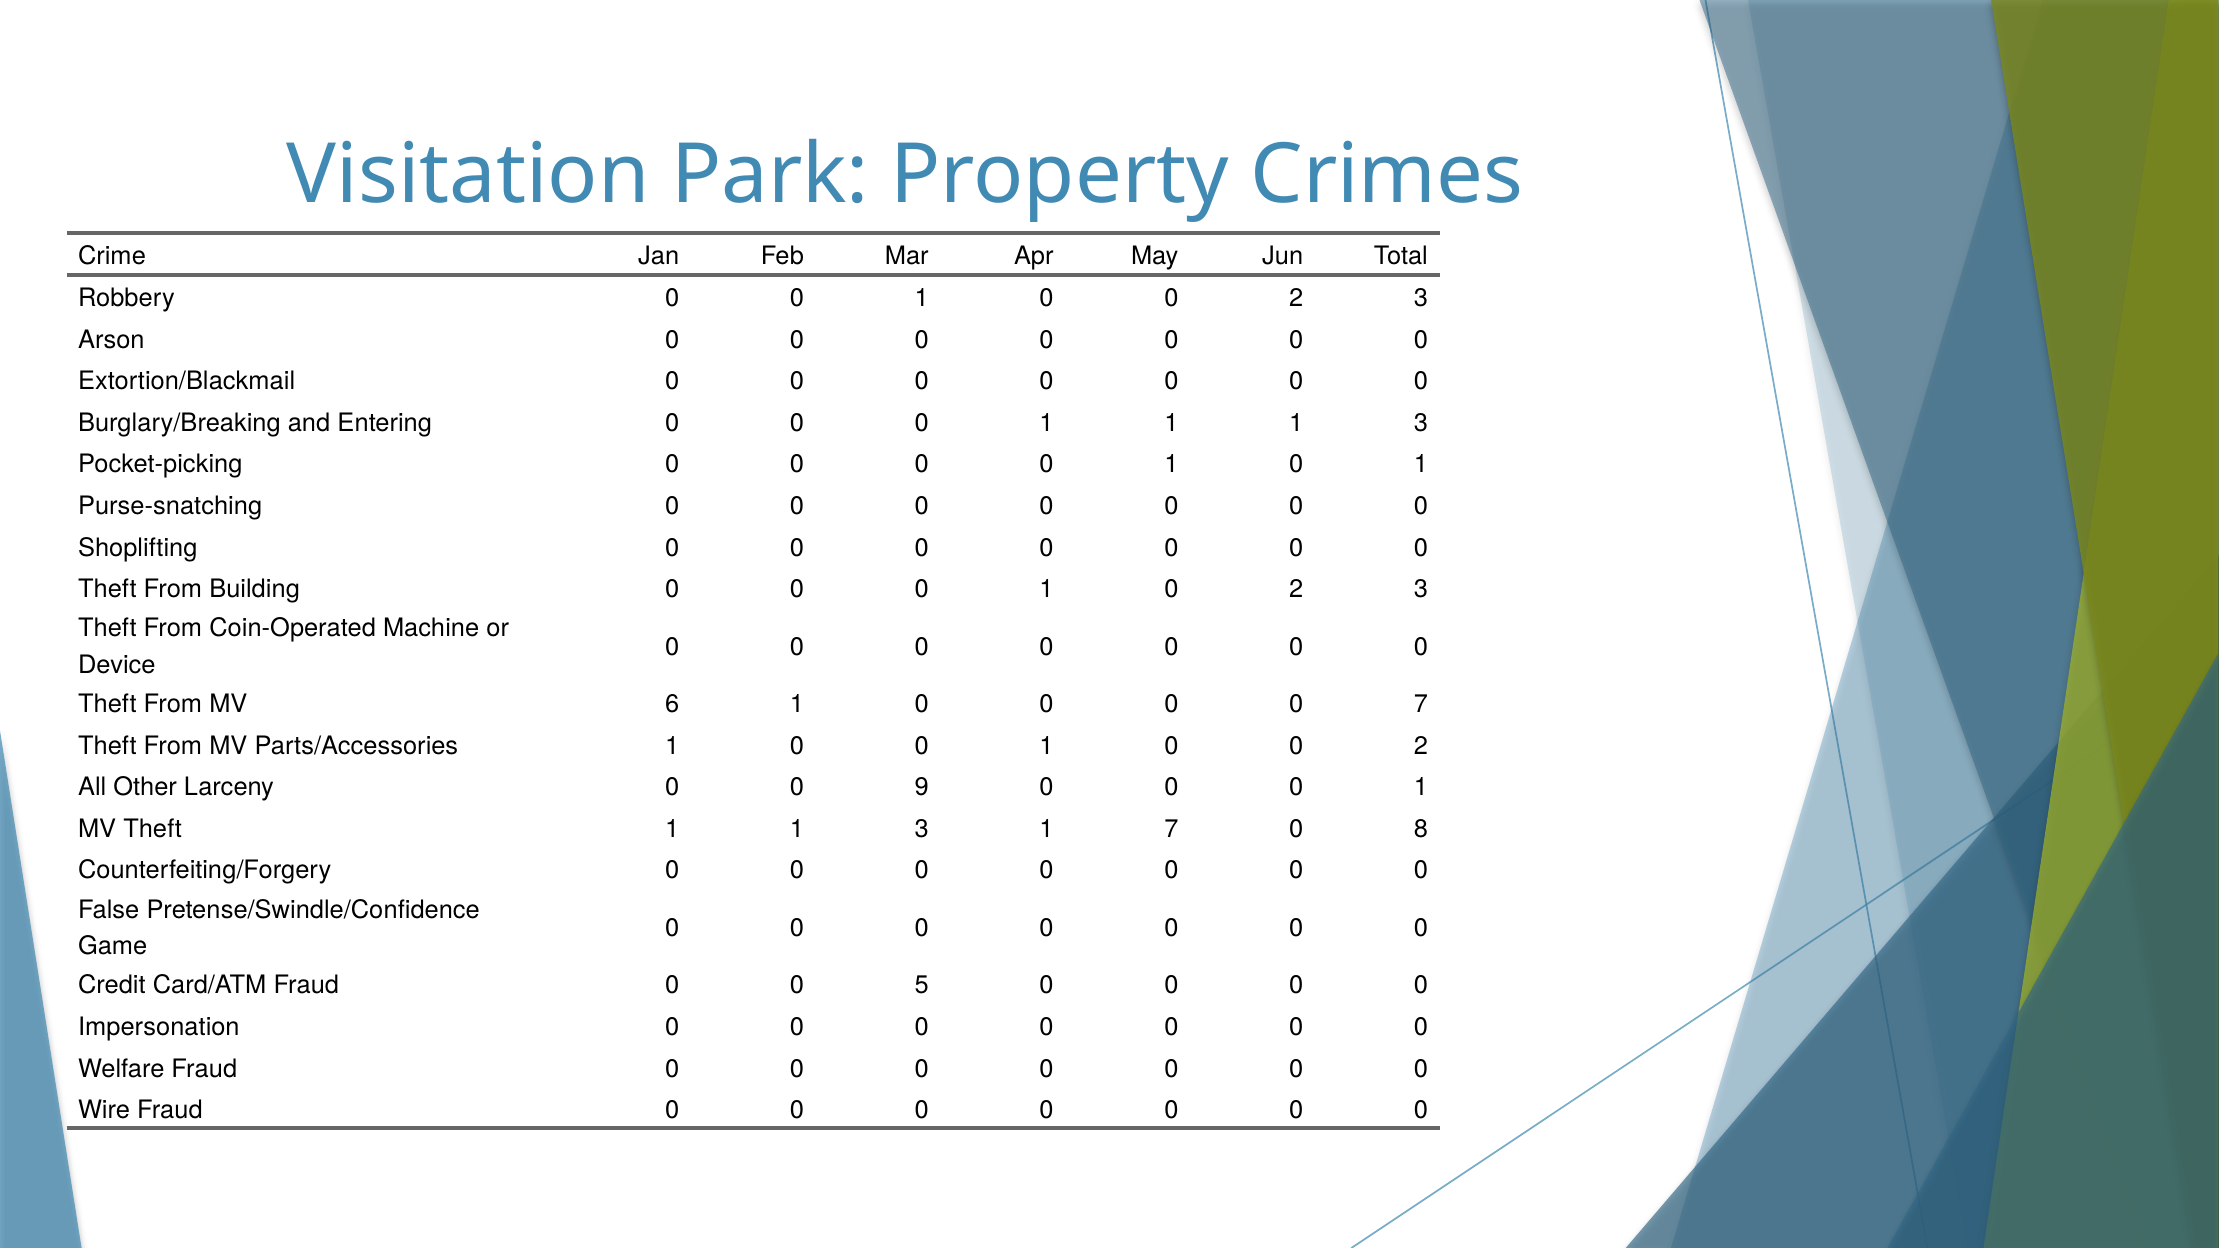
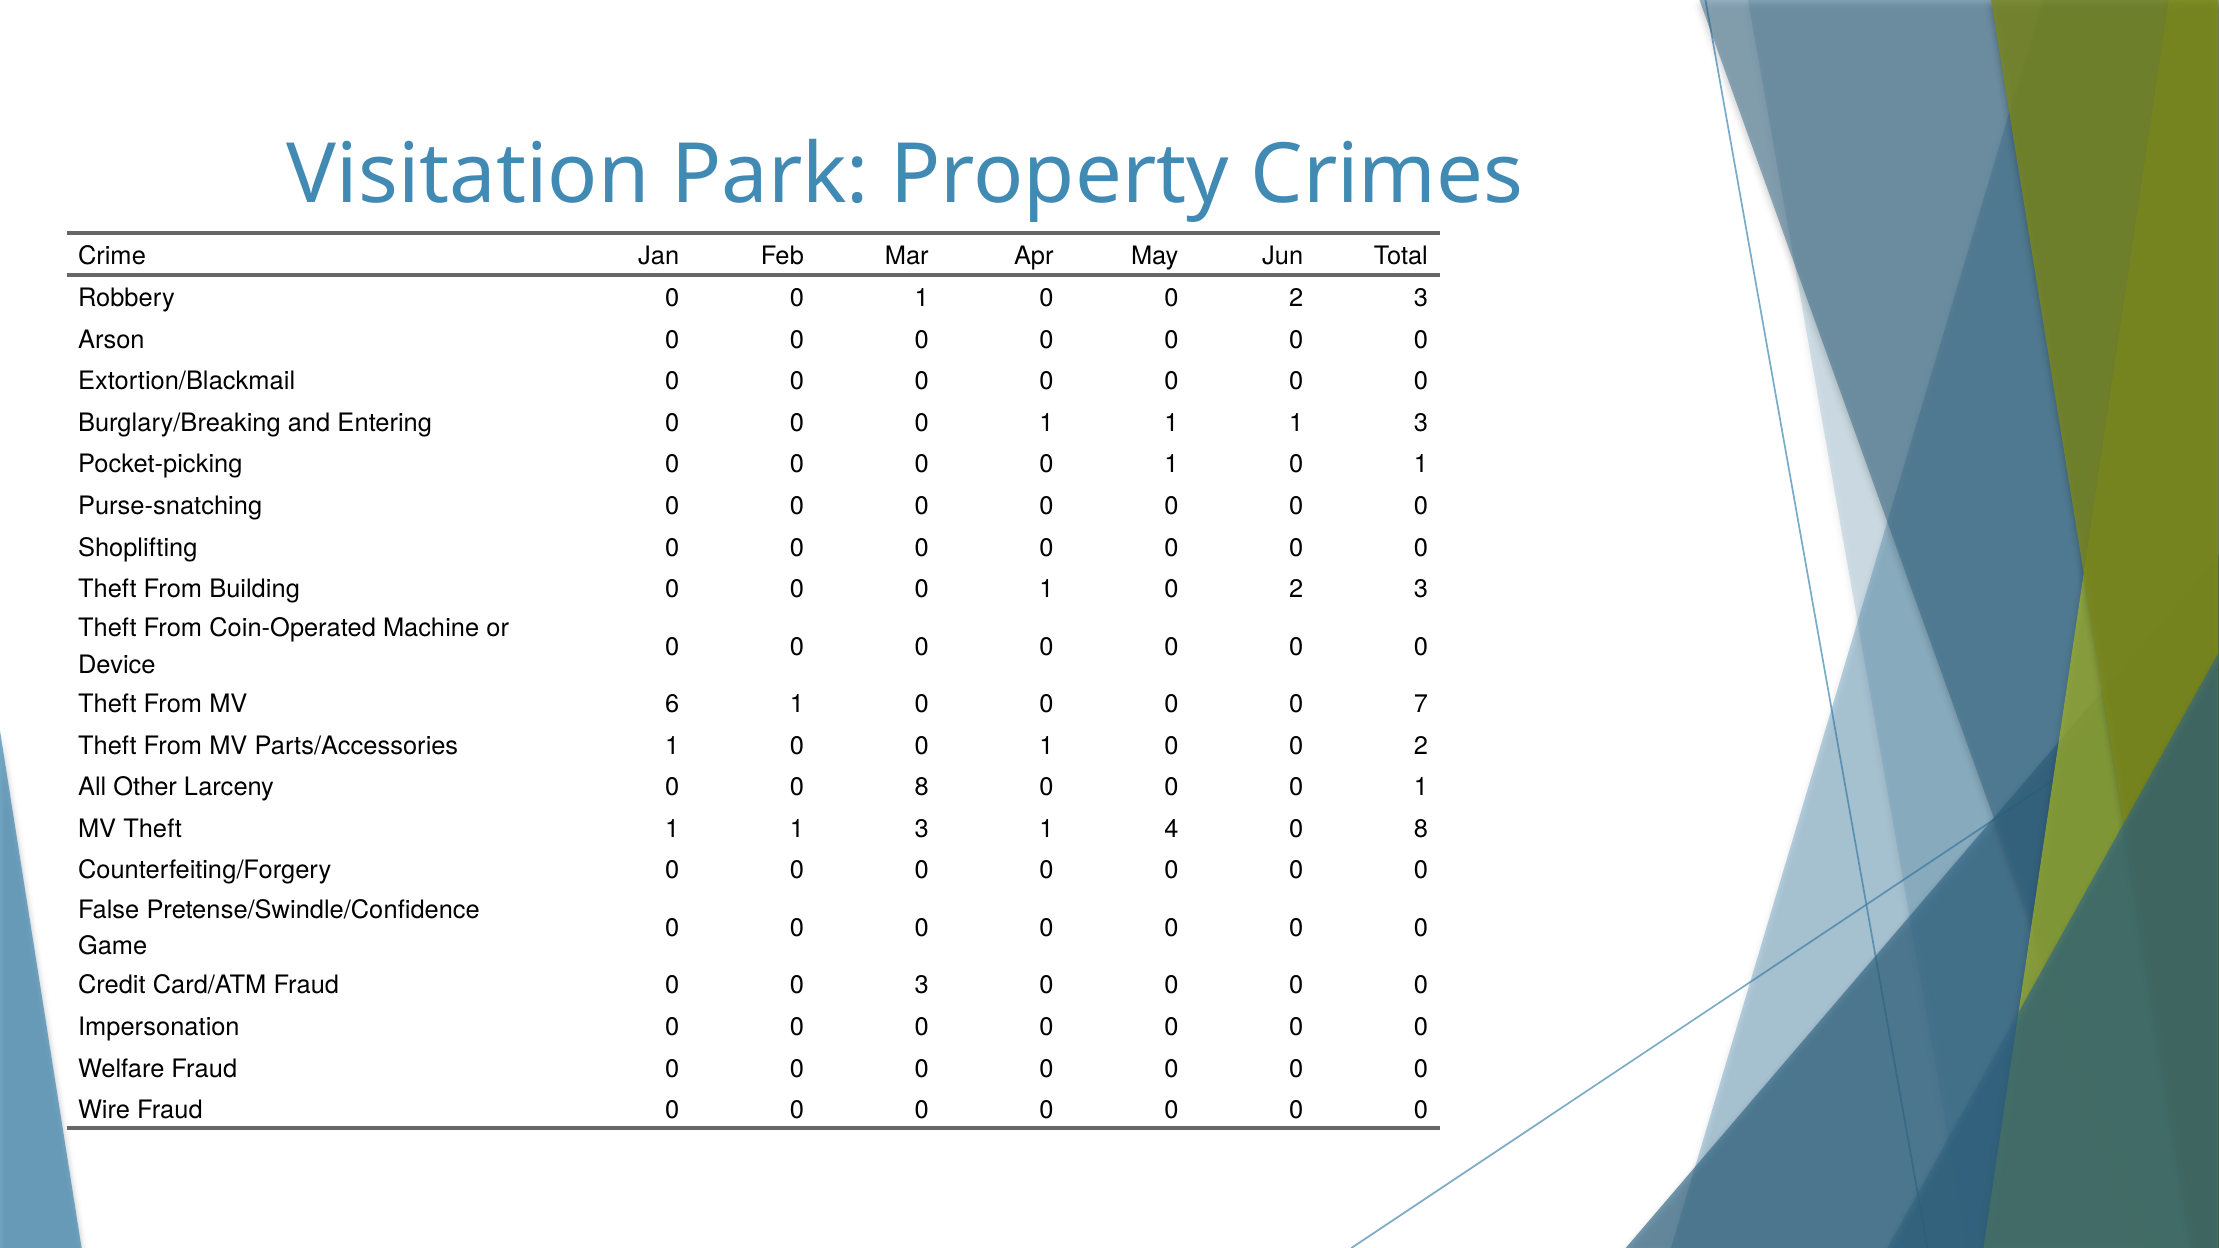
0 0 9: 9 -> 8
1 7: 7 -> 4
0 5: 5 -> 3
